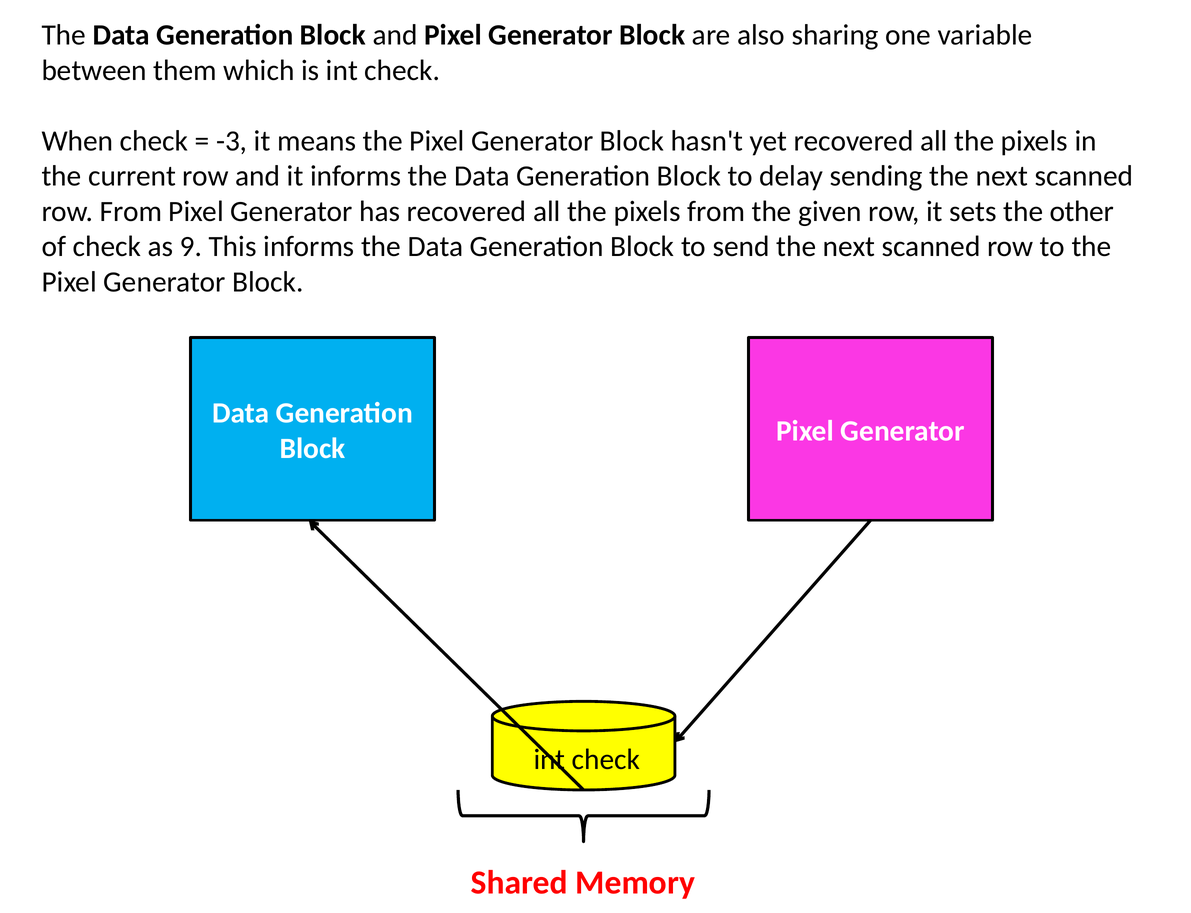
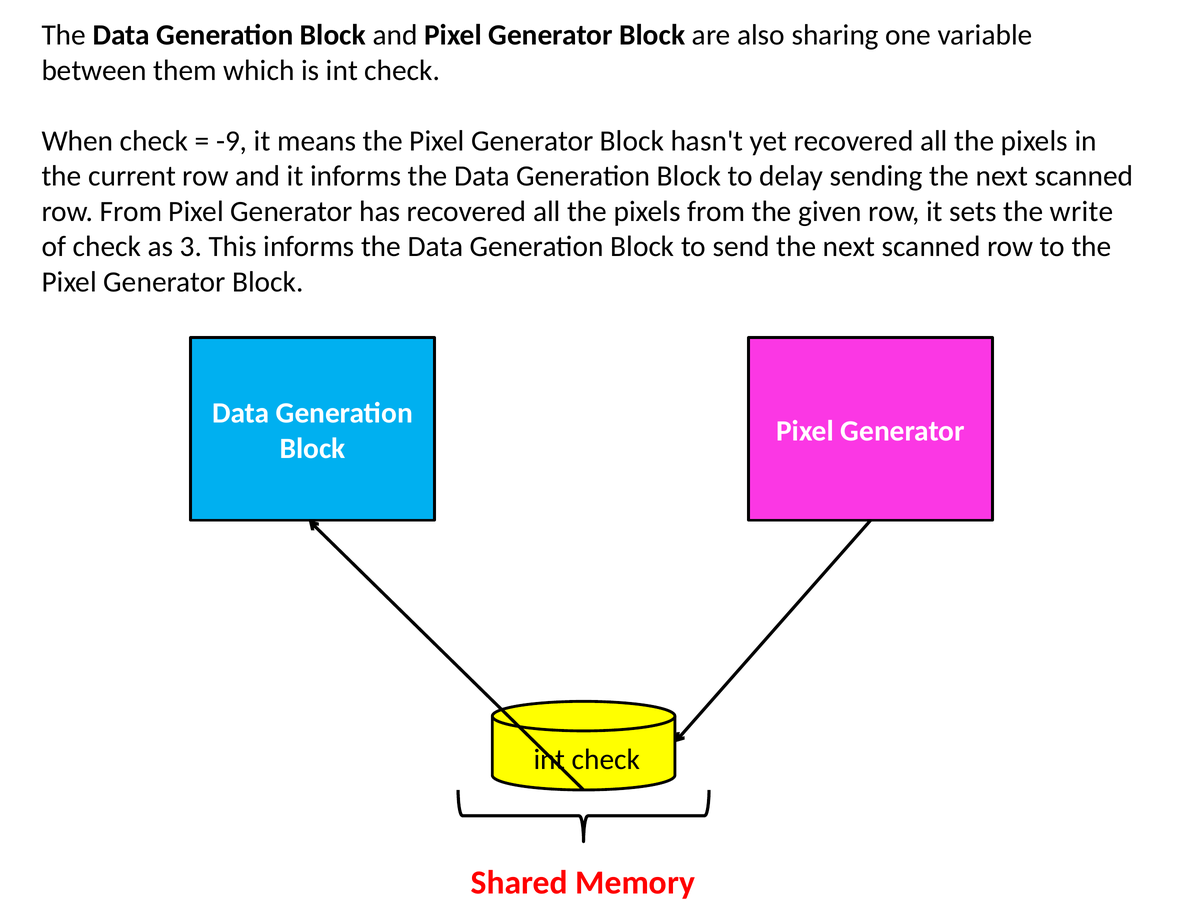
-3: -3 -> -9
other: other -> write
9: 9 -> 3
